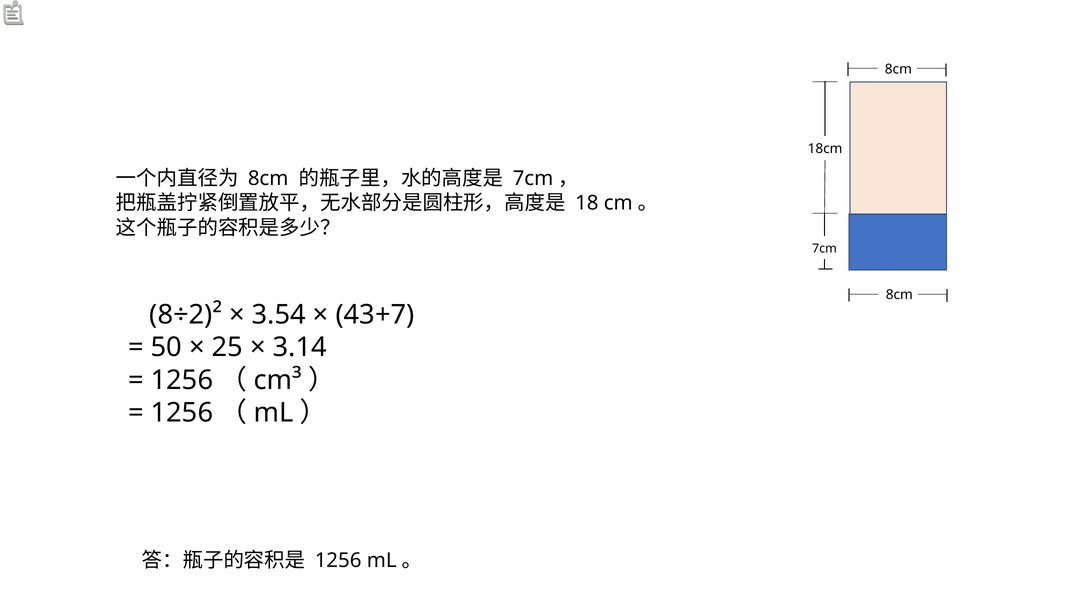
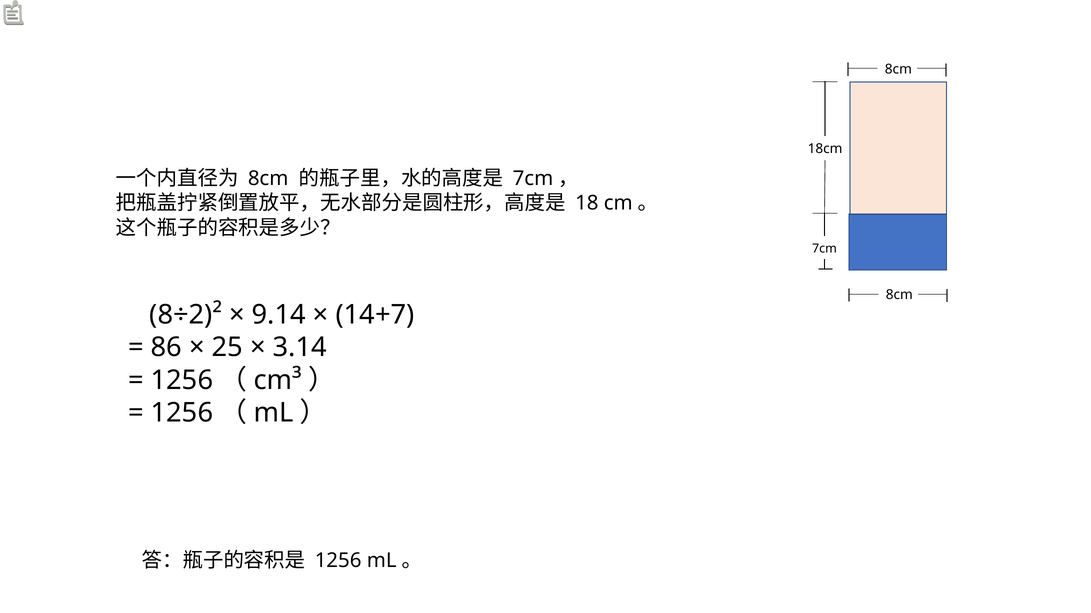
3.54: 3.54 -> 9.14
43+7: 43+7 -> 14+7
50: 50 -> 86
